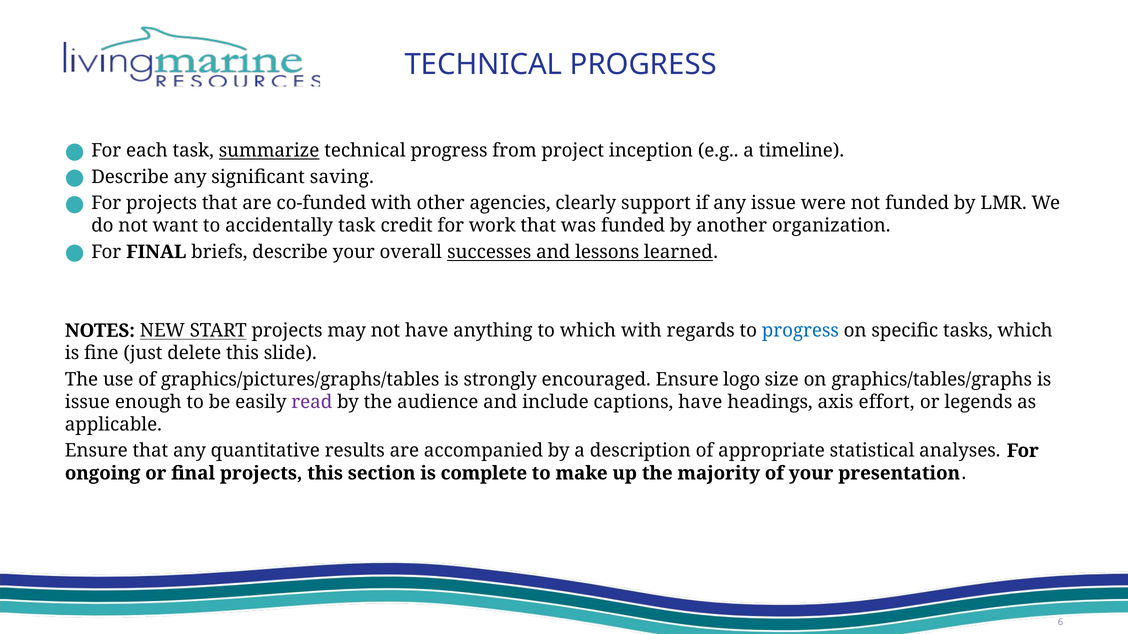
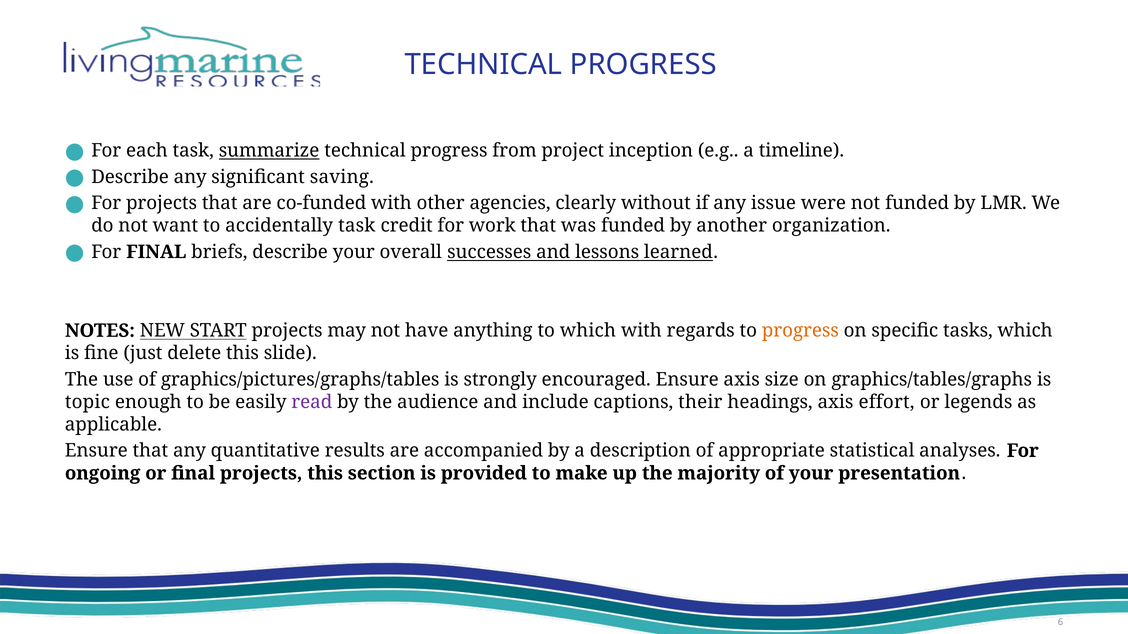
support: support -> without
progress at (800, 331) colour: blue -> orange
Ensure logo: logo -> axis
issue at (87, 402): issue -> topic
captions have: have -> their
complete: complete -> provided
